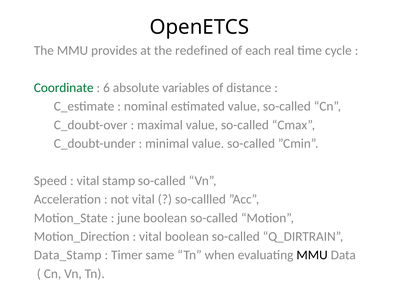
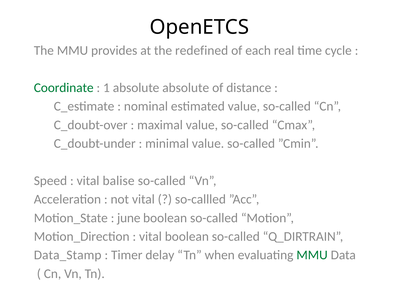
6: 6 -> 1
absolute variables: variables -> absolute
stamp: stamp -> balise
same: same -> delay
MMU at (312, 255) colour: black -> green
